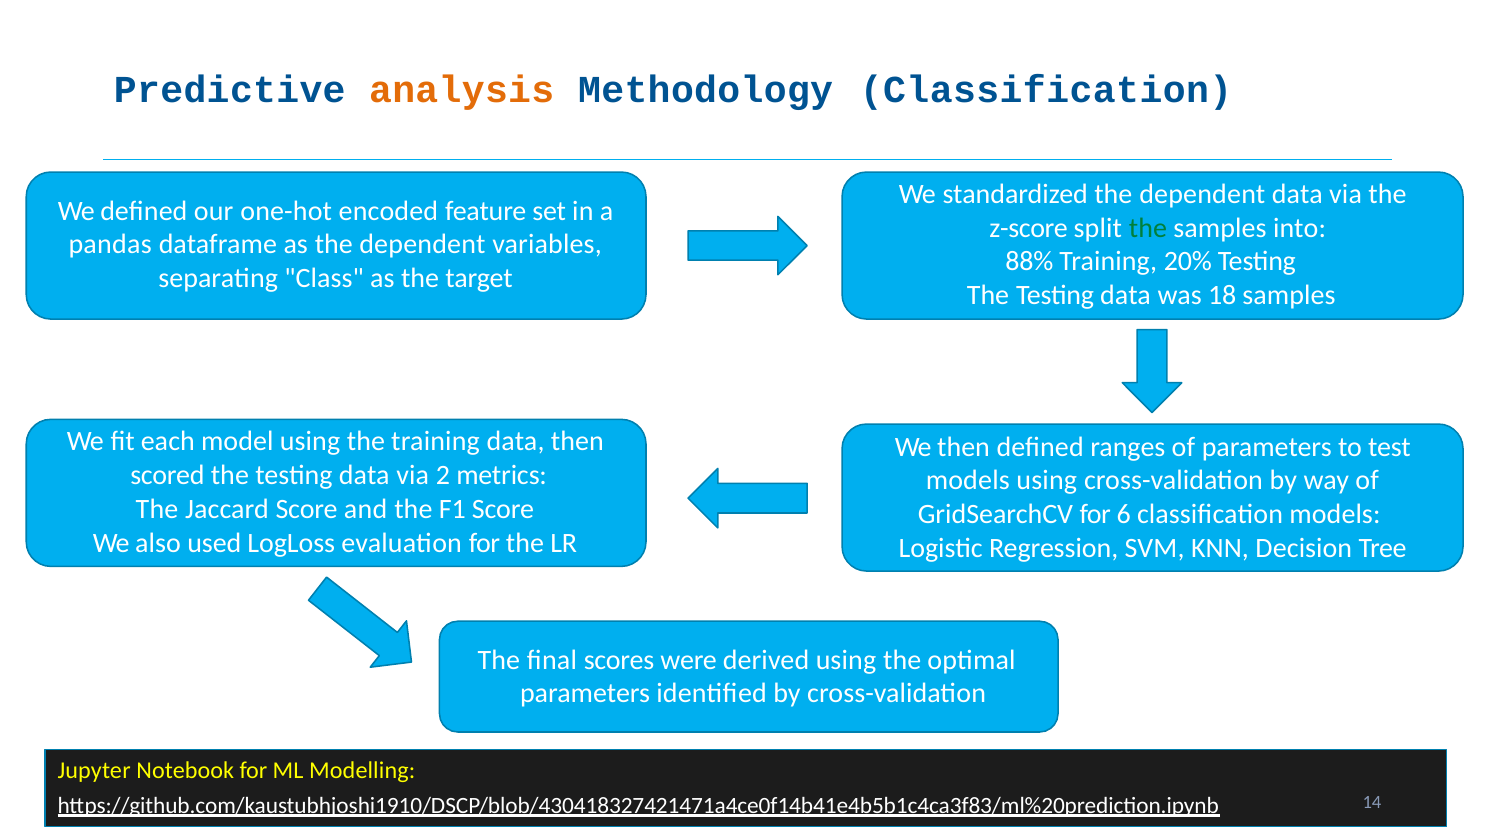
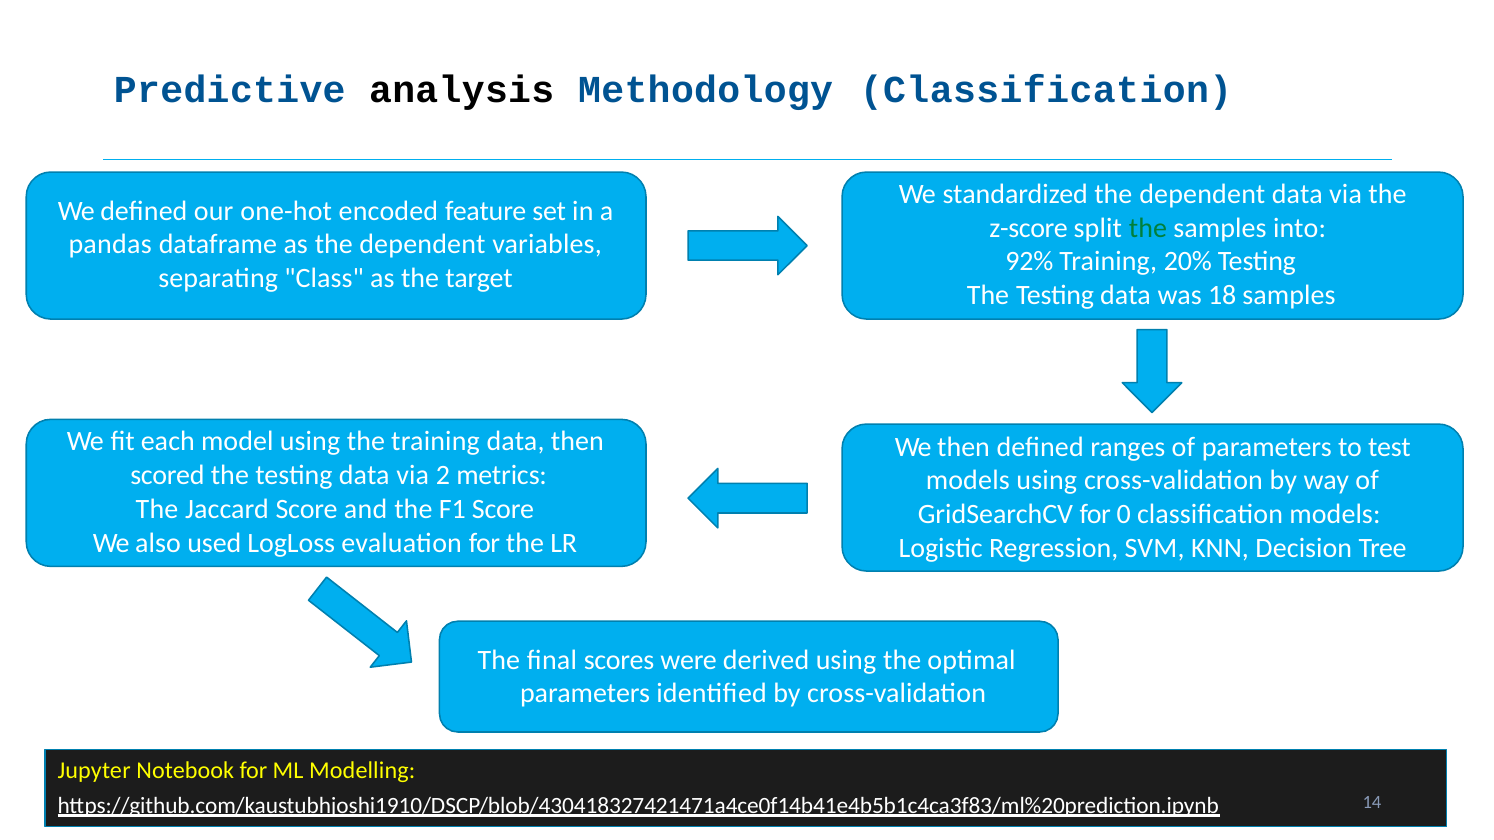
analysis colour: orange -> black
88%: 88% -> 92%
6: 6 -> 0
